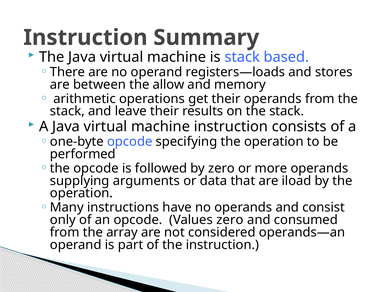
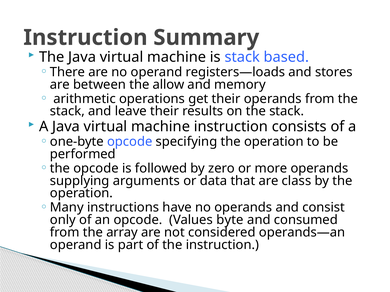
iload: iload -> class
Values zero: zero -> byte
